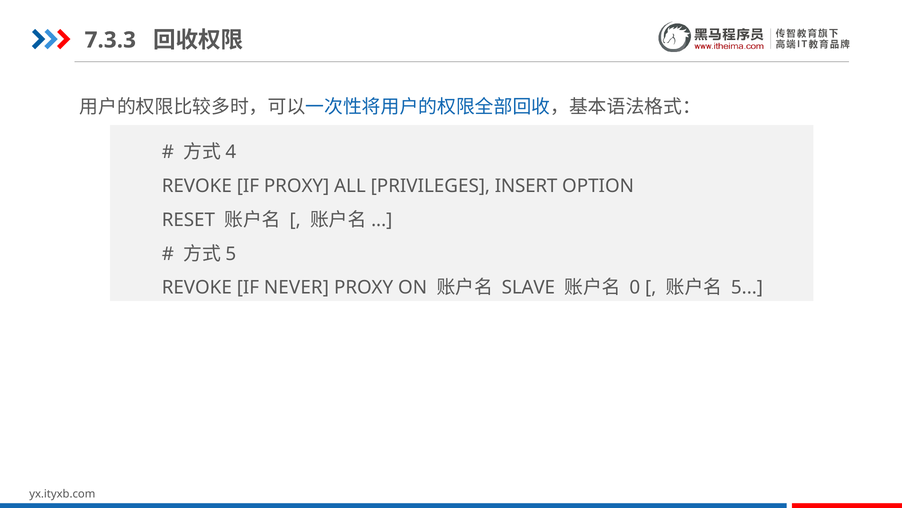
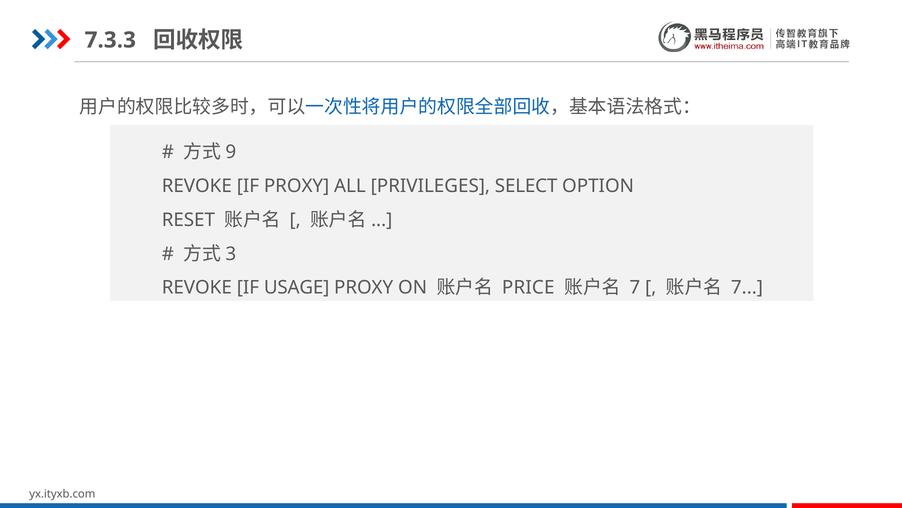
4: 4 -> 9
INSERT: INSERT -> SELECT
5 at (231, 254): 5 -> 3
NEVER: NEVER -> USAGE
SLAVE: SLAVE -> PRICE
0 at (635, 287): 0 -> 7
5 at (747, 287): 5 -> 7
